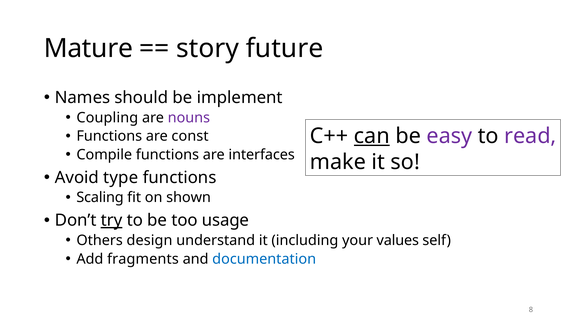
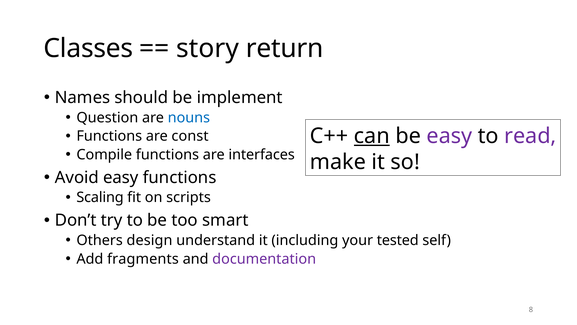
Mature: Mature -> Classes
future: future -> return
Coupling: Coupling -> Question
nouns colour: purple -> blue
Avoid type: type -> easy
shown: shown -> scripts
try underline: present -> none
usage: usage -> smart
values: values -> tested
documentation colour: blue -> purple
